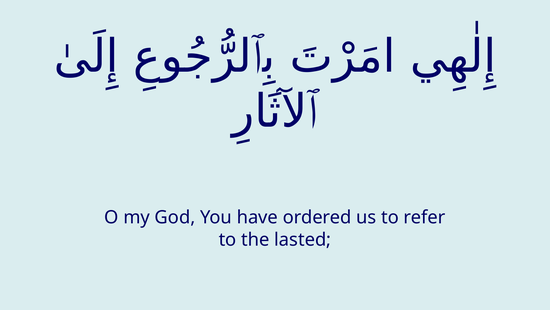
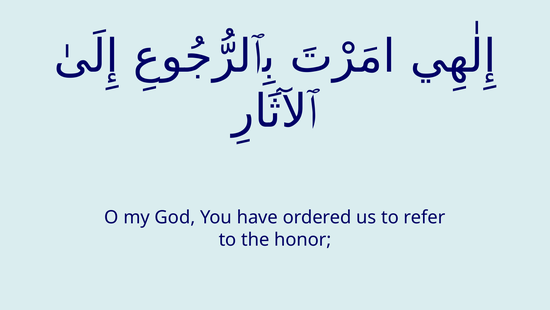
lasted: lasted -> honor
